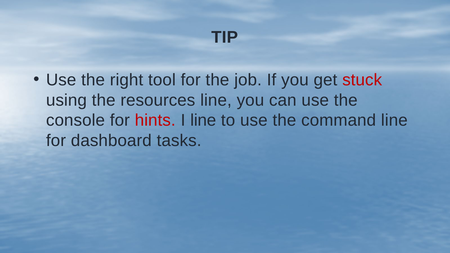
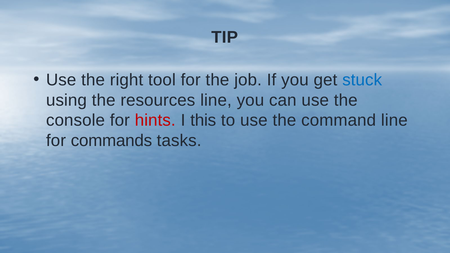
stuck colour: red -> blue
I line: line -> this
dashboard: dashboard -> commands
